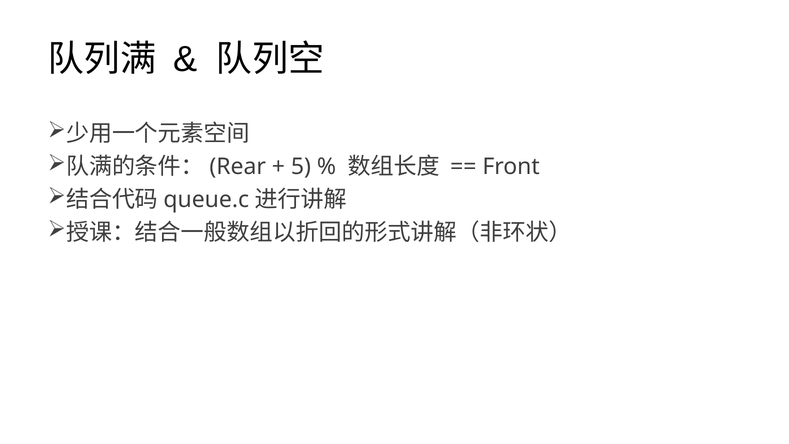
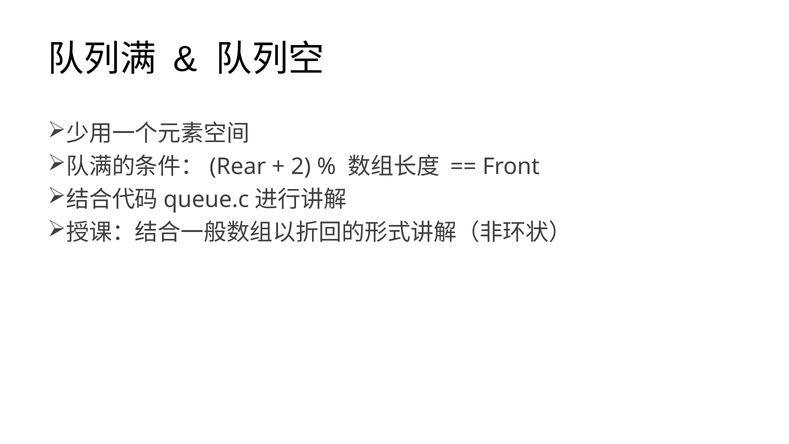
5: 5 -> 2
